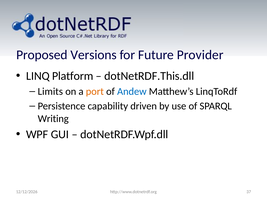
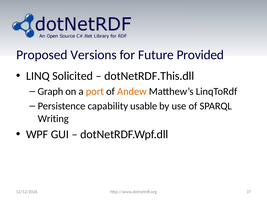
Provider: Provider -> Provided
Platform: Platform -> Solicited
Limits: Limits -> Graph
Andew colour: blue -> orange
driven: driven -> usable
